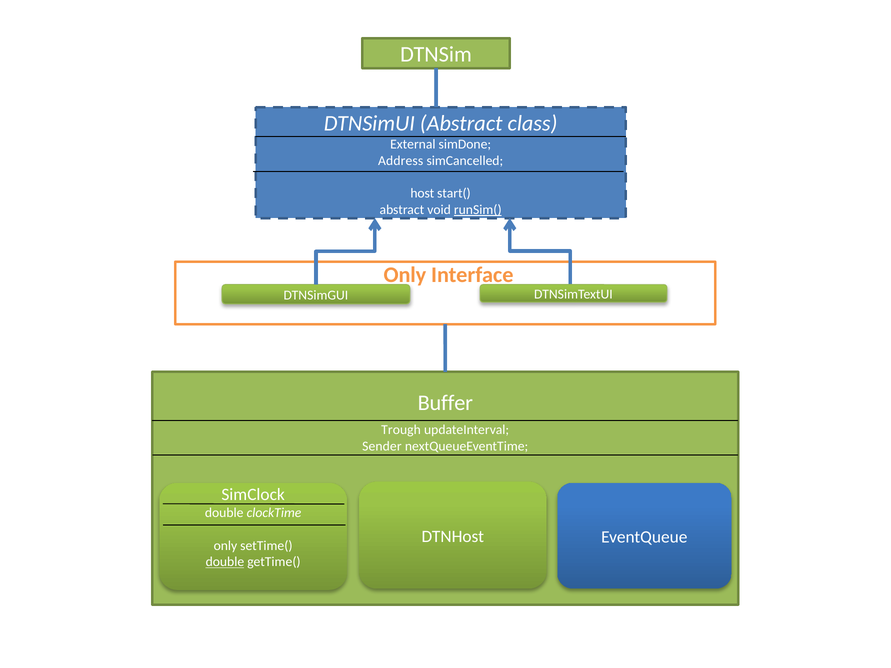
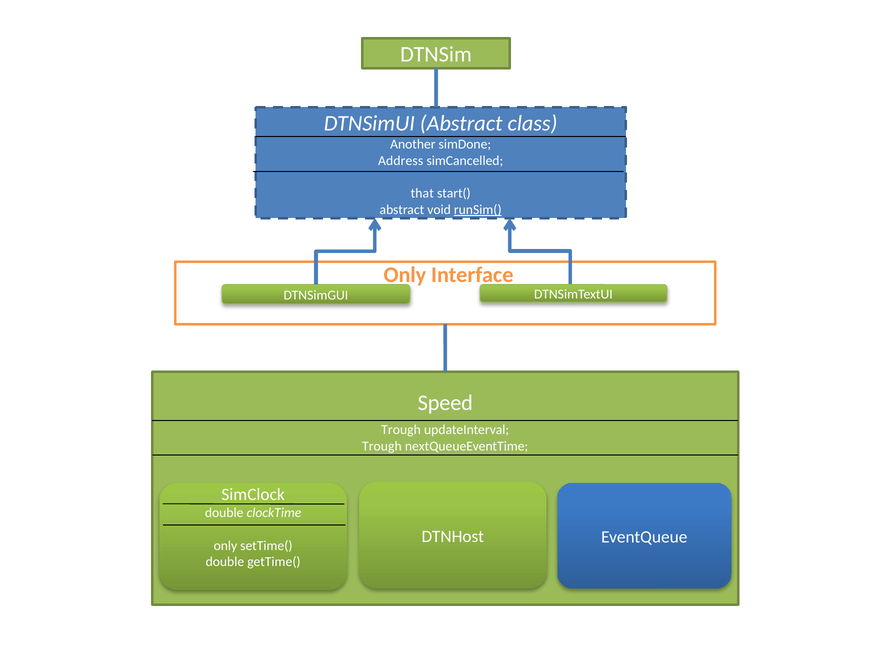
External: External -> Another
host: host -> that
Buffer: Buffer -> Speed
Sender at (382, 446): Sender -> Trough
double at (225, 562) underline: present -> none
